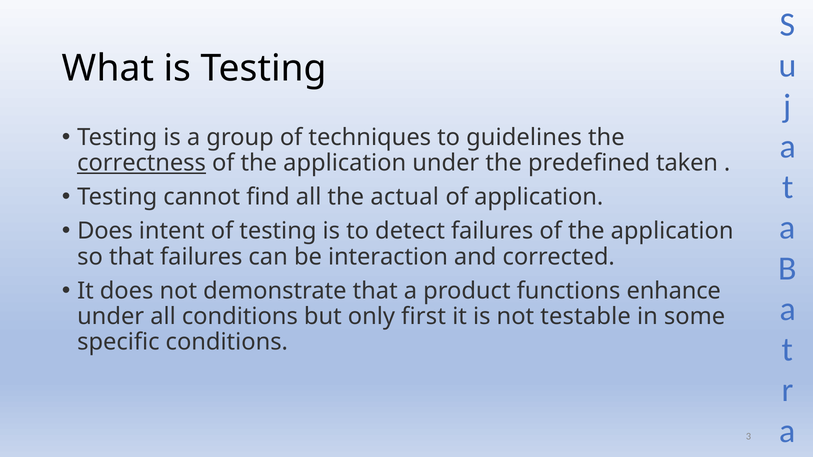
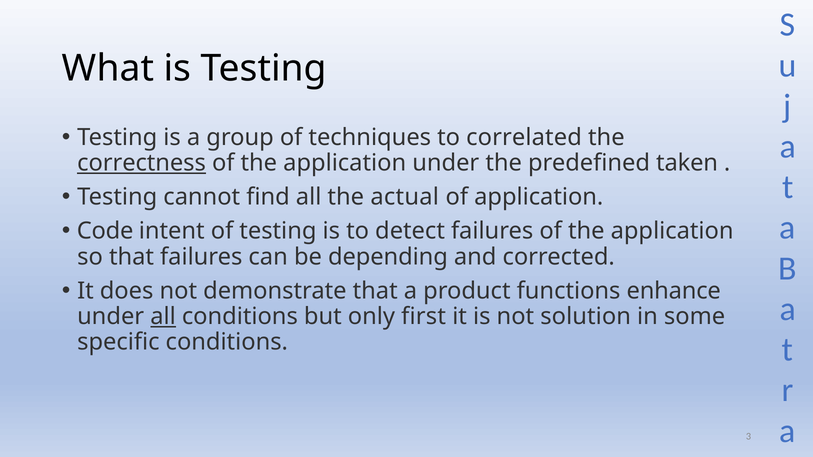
guidelines: guidelines -> correlated
Does at (105, 231): Does -> Code
interaction: interaction -> depending
all at (163, 317) underline: none -> present
testable: testable -> solution
